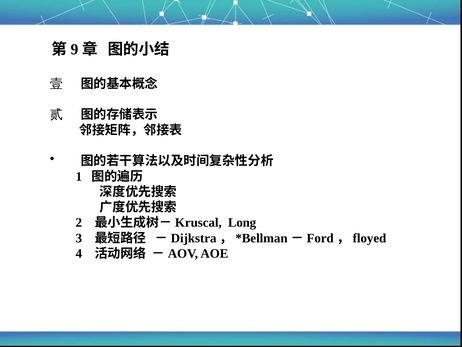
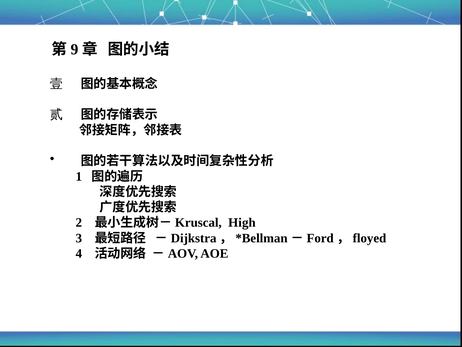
Long: Long -> High
